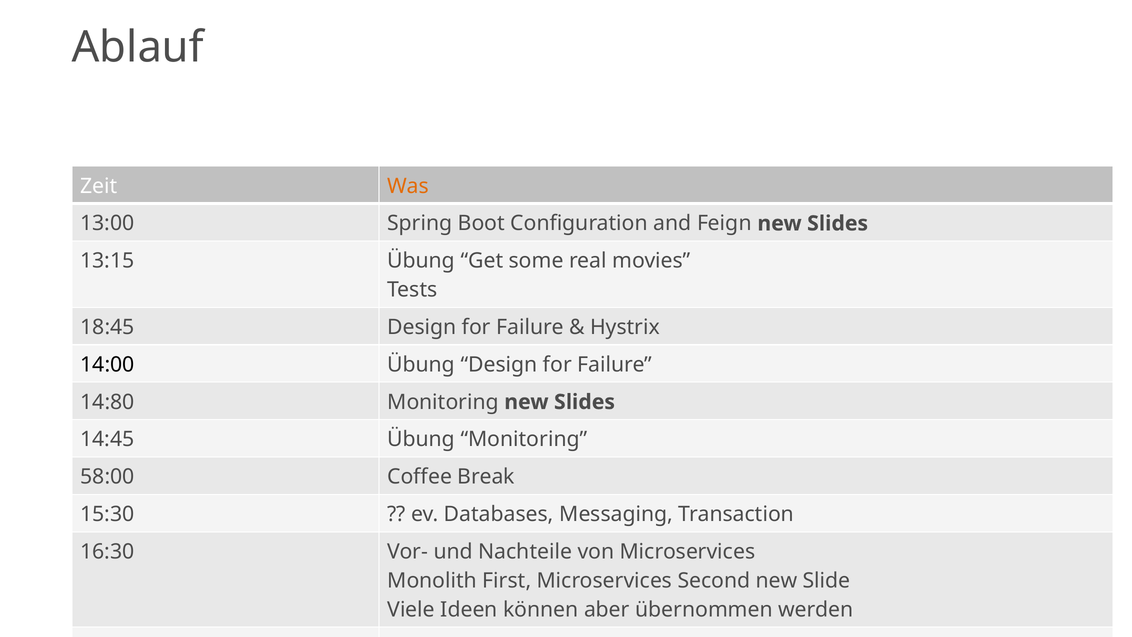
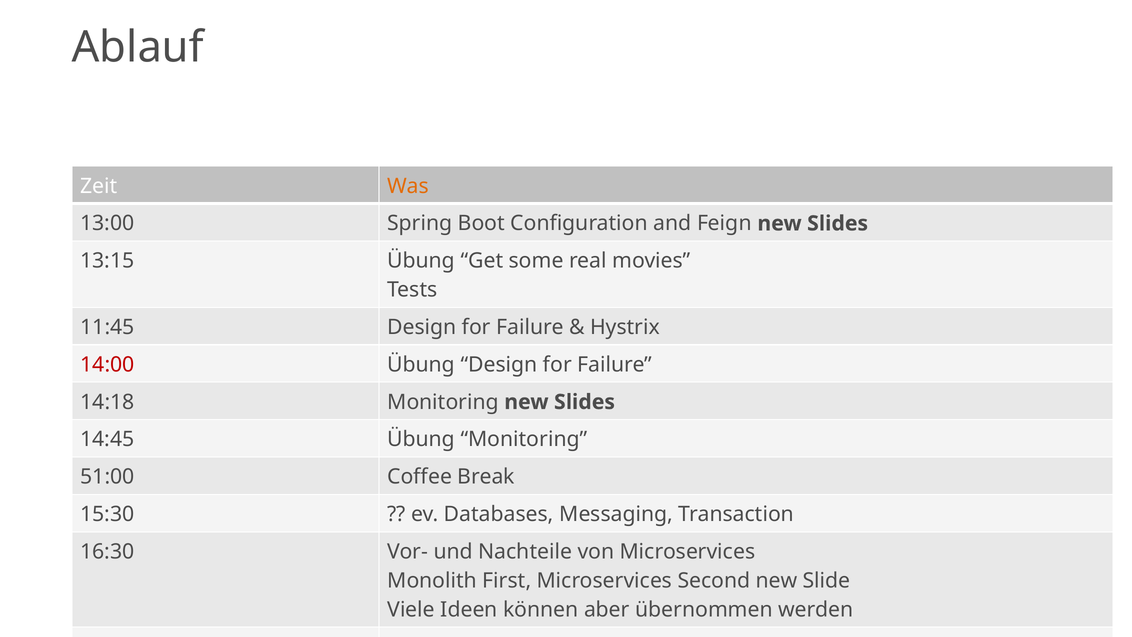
18:45: 18:45 -> 11:45
14:00 colour: black -> red
14:80: 14:80 -> 14:18
58:00: 58:00 -> 51:00
